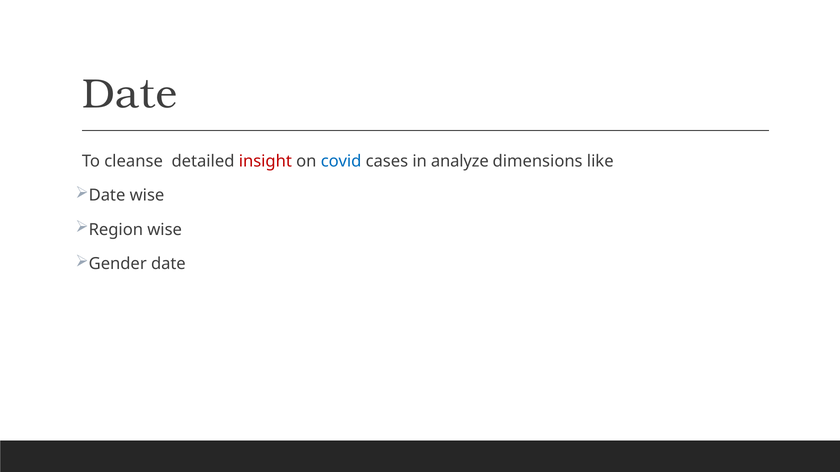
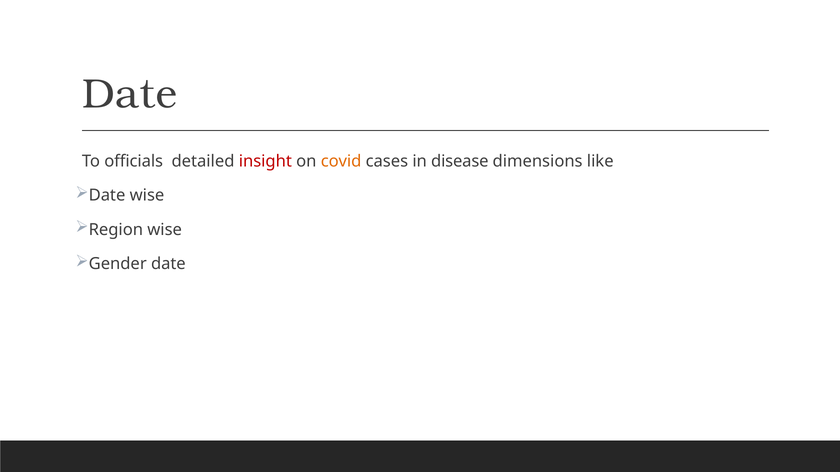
cleanse: cleanse -> officials
covid colour: blue -> orange
analyze: analyze -> disease
